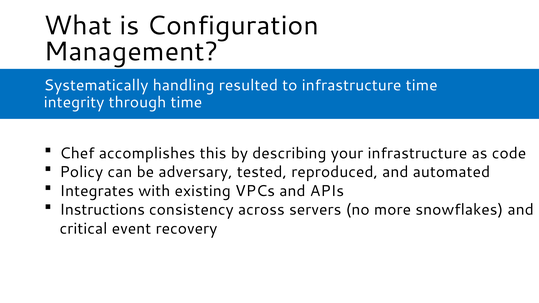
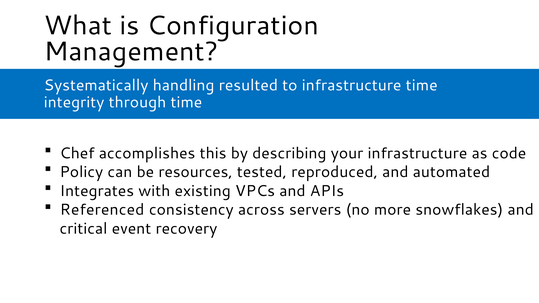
adversary: adversary -> resources
Instructions: Instructions -> Referenced
